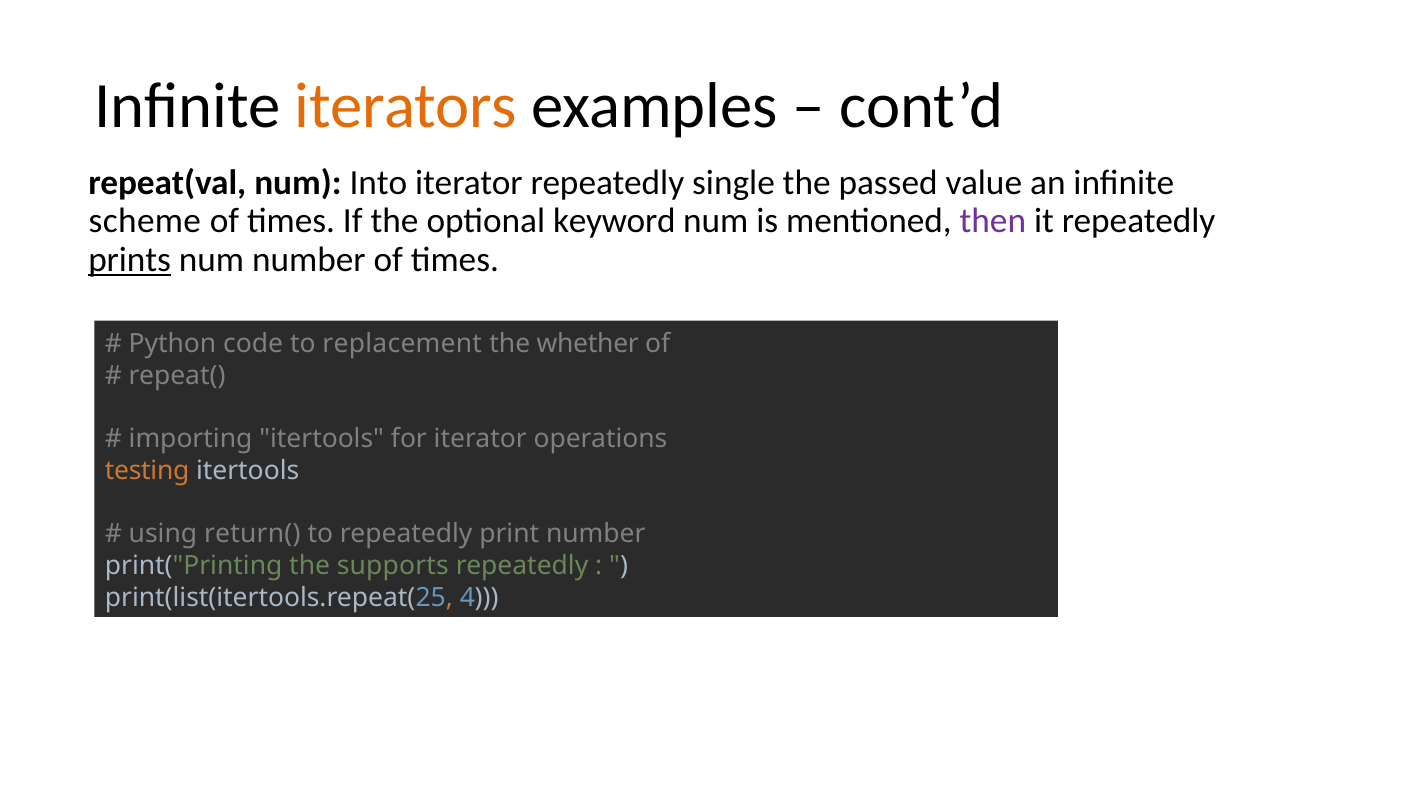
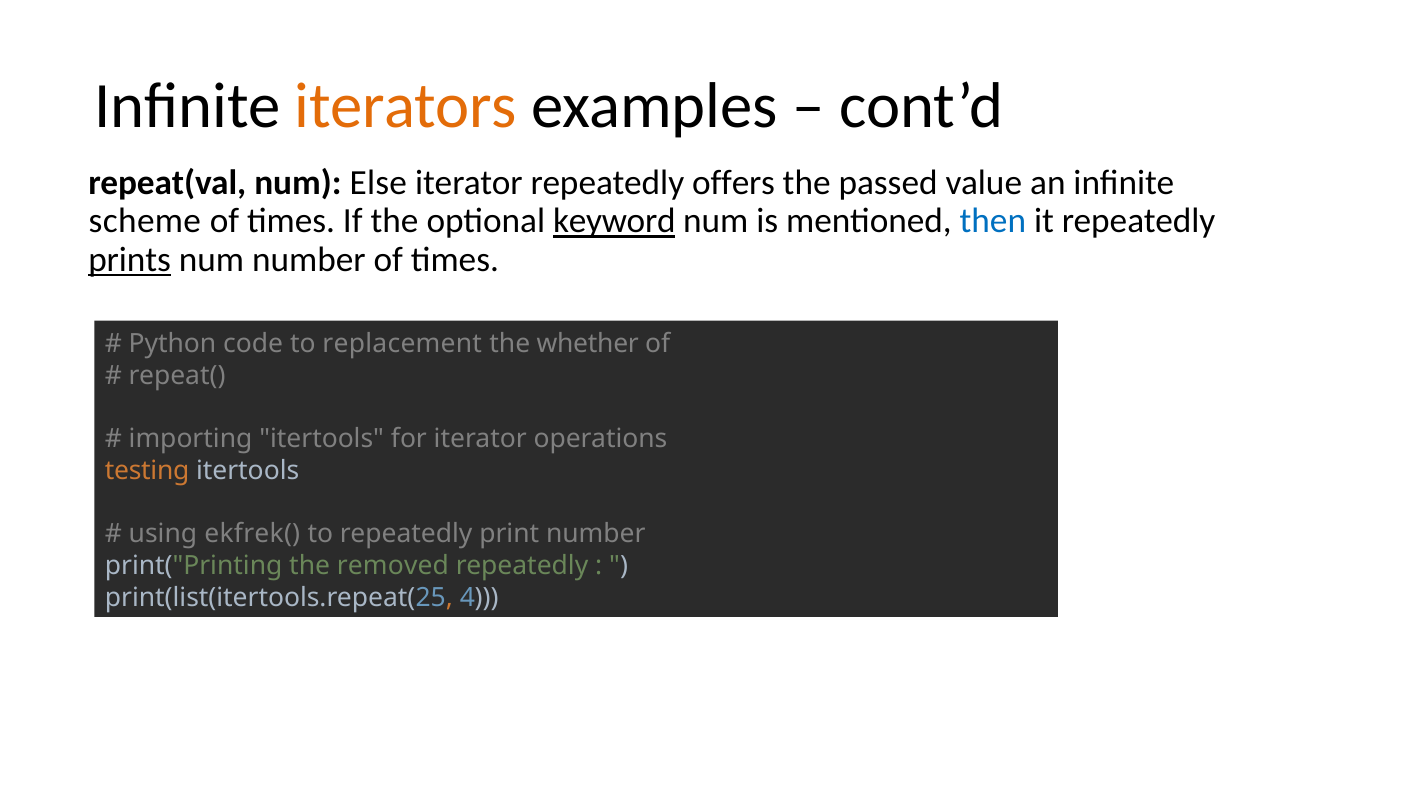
Into: Into -> Else
single: single -> offers
keyword underline: none -> present
then colour: purple -> blue
return(: return( -> ekfrek(
supports: supports -> removed
